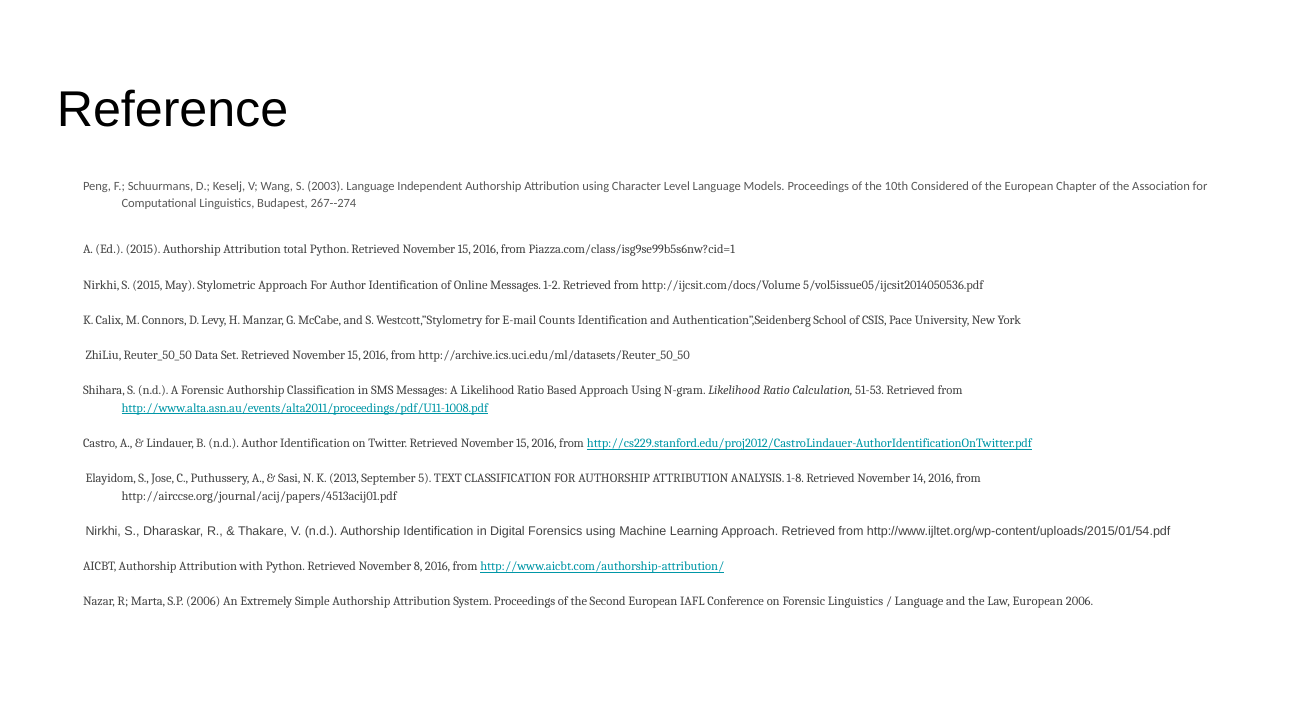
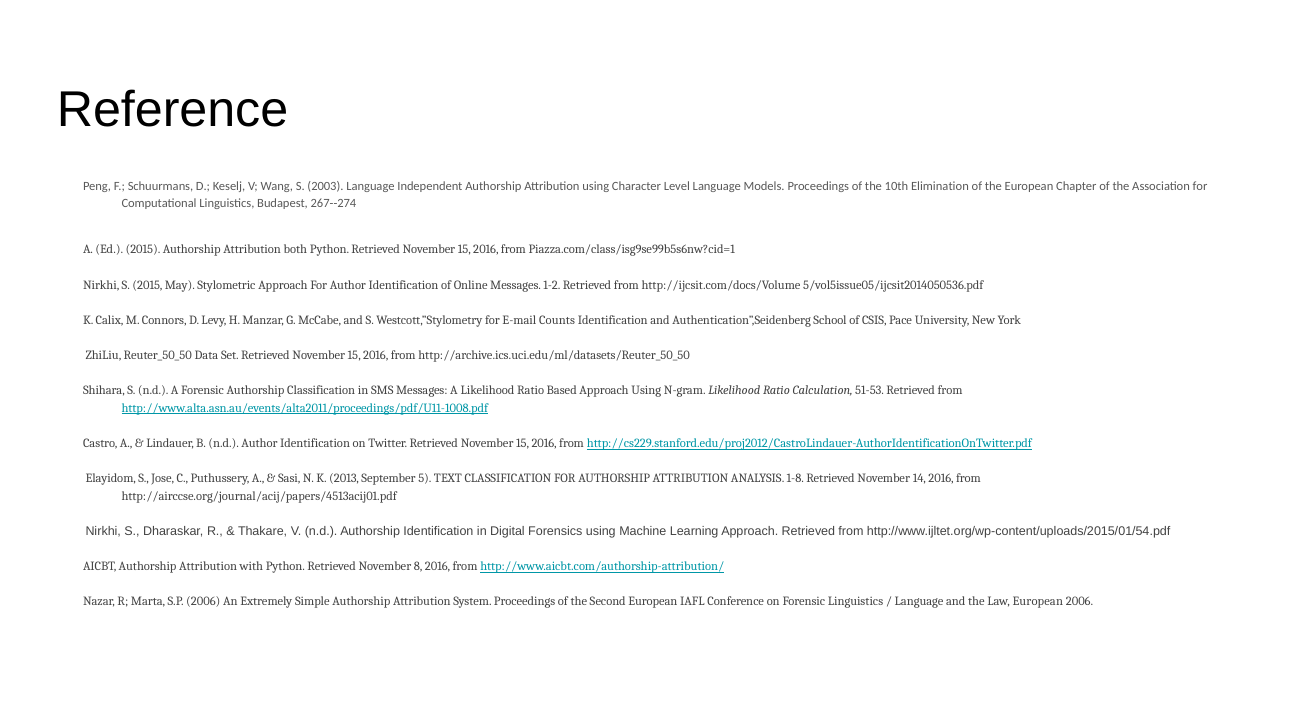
Considered: Considered -> Elimination
total: total -> both
